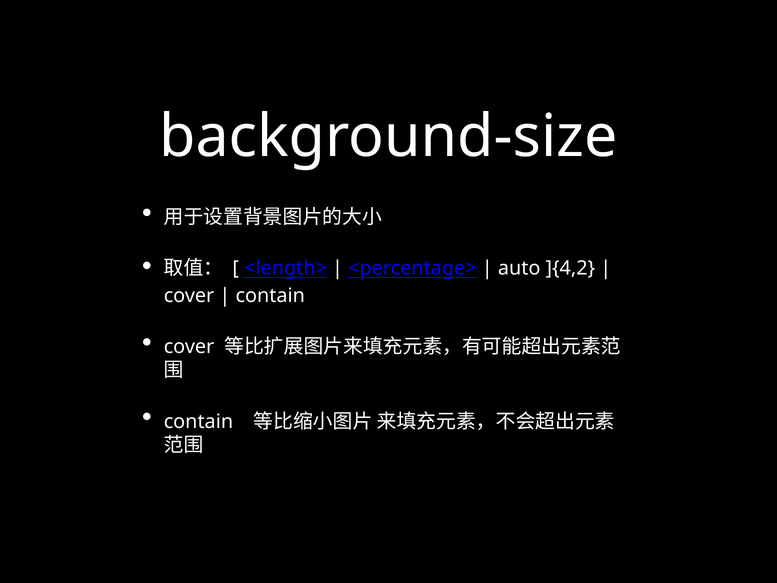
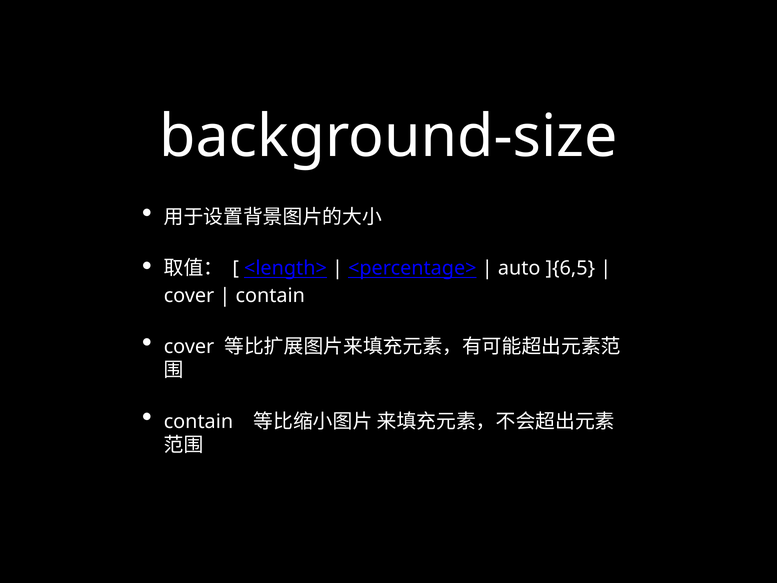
]{4,2: ]{4,2 -> ]{6,5
